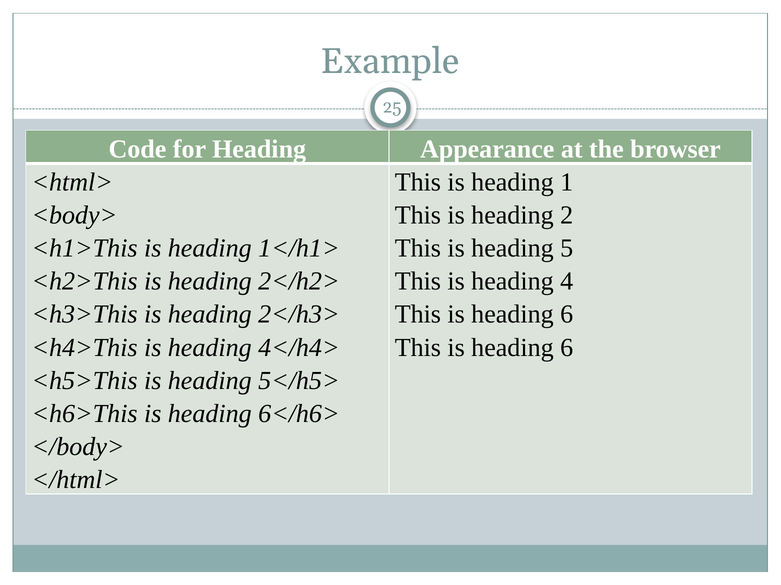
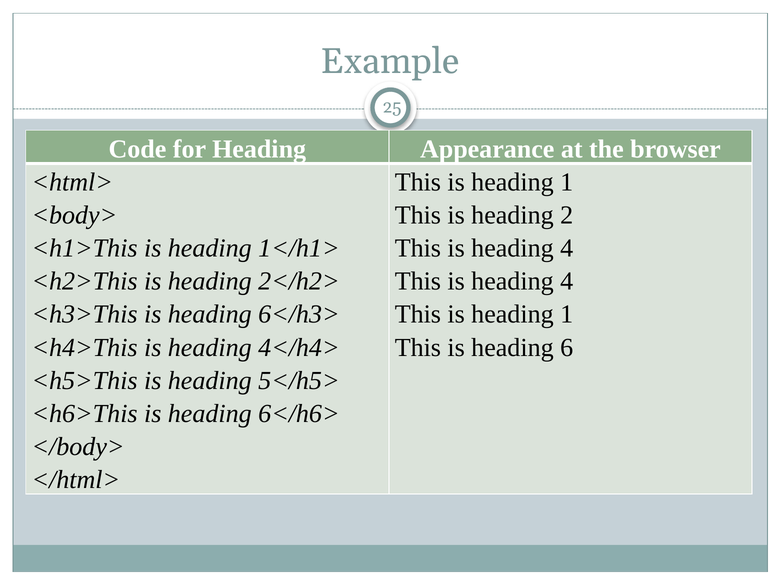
5 at (567, 249): 5 -> 4
2</h3>: 2</h3> -> 6</h3>
6 at (567, 315): 6 -> 1
